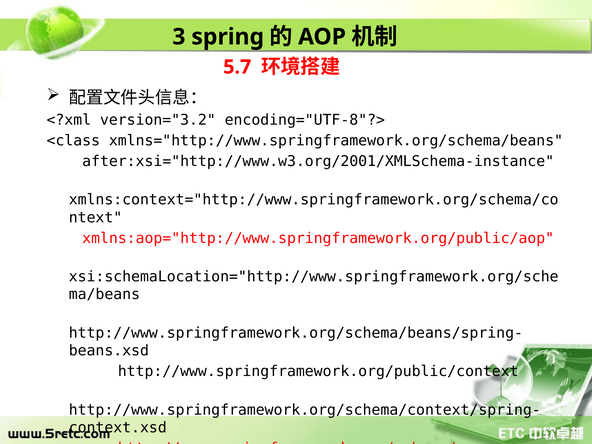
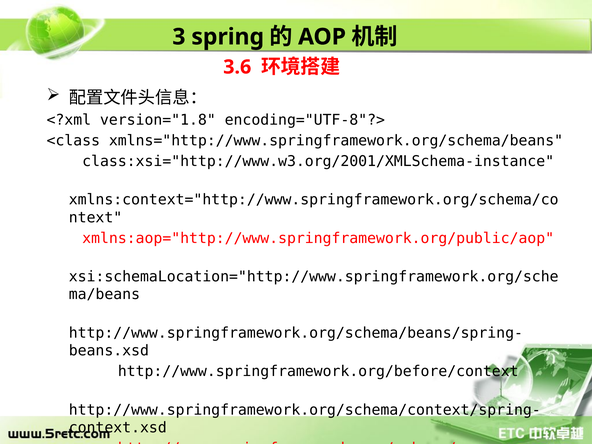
5.7: 5.7 -> 3.6
version="3.2: version="3.2 -> version="1.8
after:xsi="http://www.w3.org/2001/XMLSchema-instance: after:xsi="http://www.w3.org/2001/XMLSchema-instance -> class:xsi="http://www.w3.org/2001/XMLSchema-instance
http://www.springframework.org/public/context: http://www.springframework.org/public/context -> http://www.springframework.org/before/context
